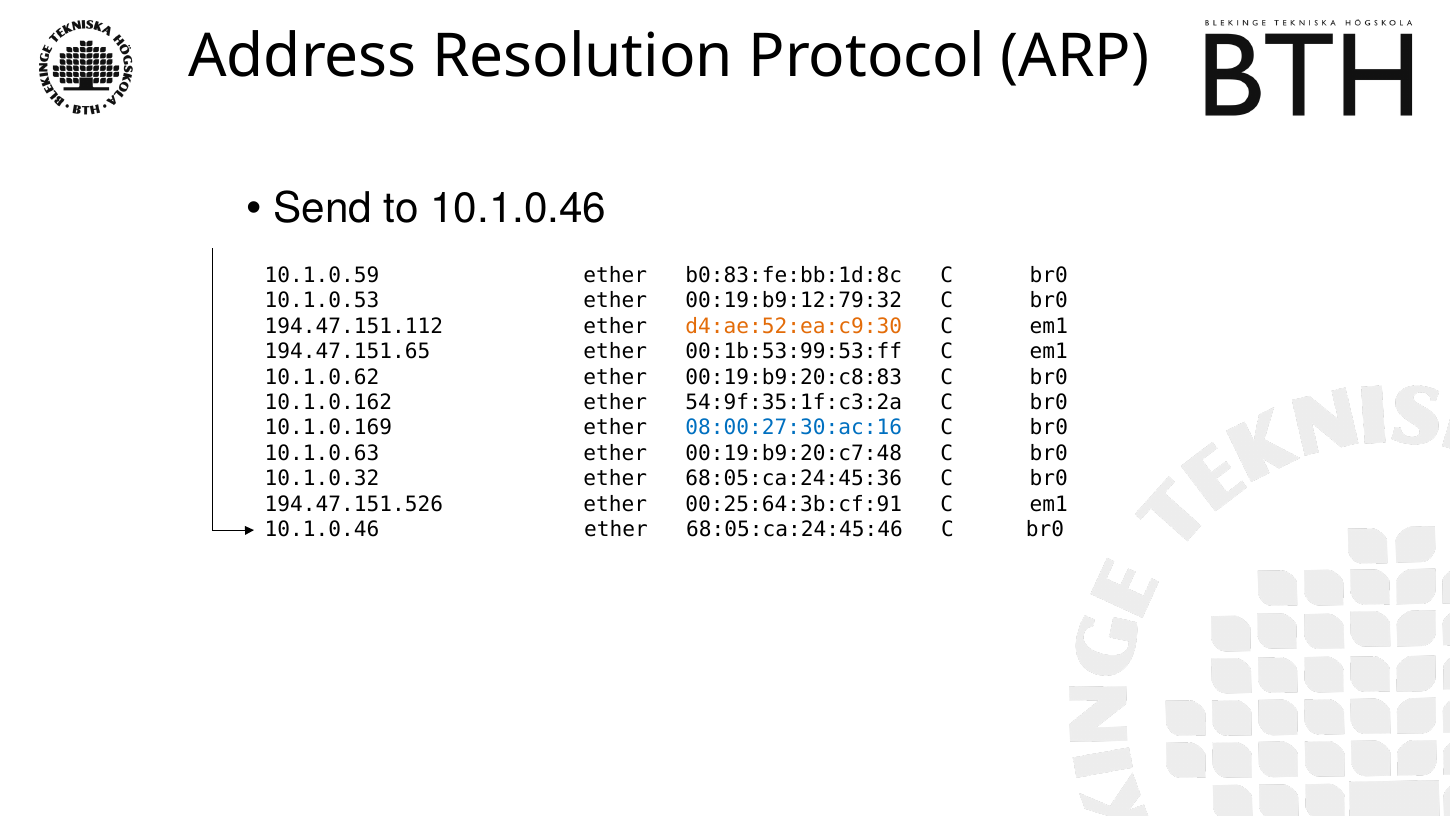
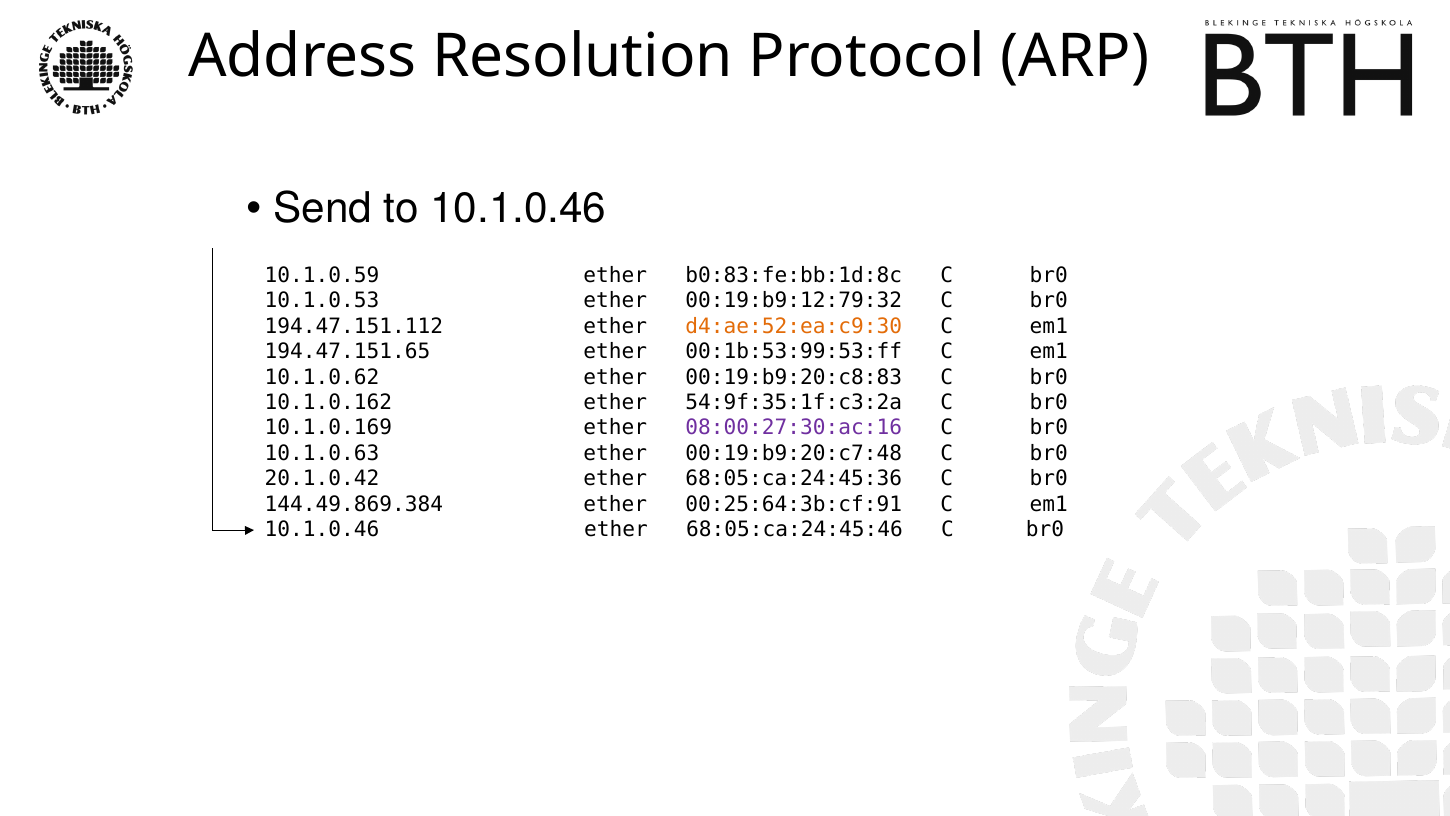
08:00:27:30:ac:16 colour: blue -> purple
10.1.0.32: 10.1.0.32 -> 20.1.0.42
194.47.151.526: 194.47.151.526 -> 144.49.869.384
